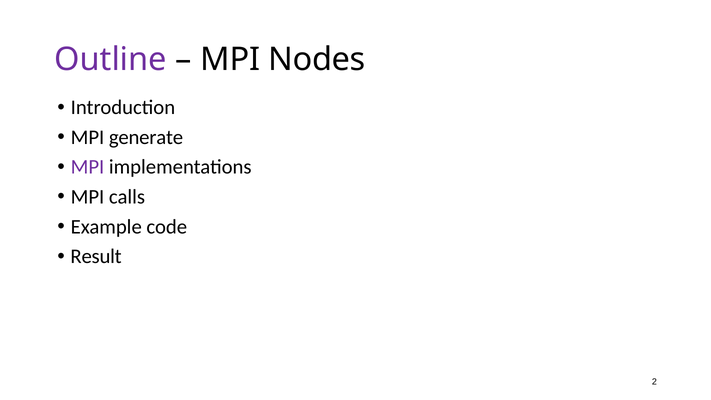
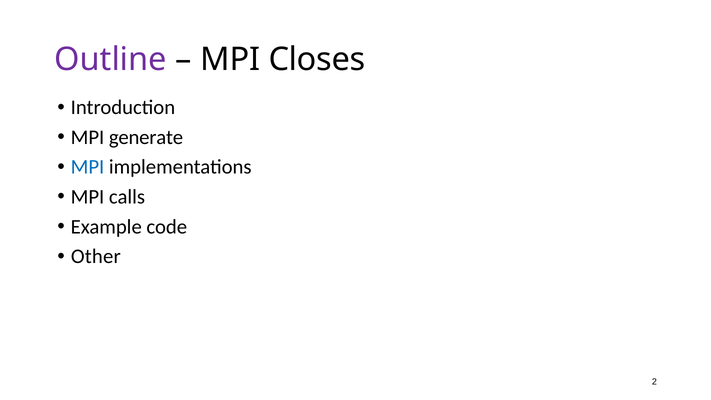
Nodes: Nodes -> Closes
MPI at (88, 167) colour: purple -> blue
Result: Result -> Other
